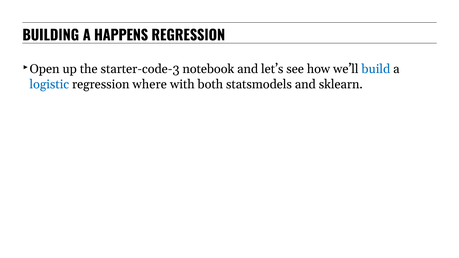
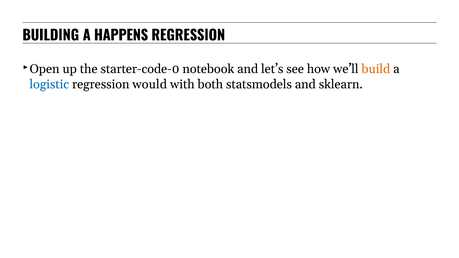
starter-code-3: starter-code-3 -> starter-code-0
build colour: blue -> orange
where: where -> would
